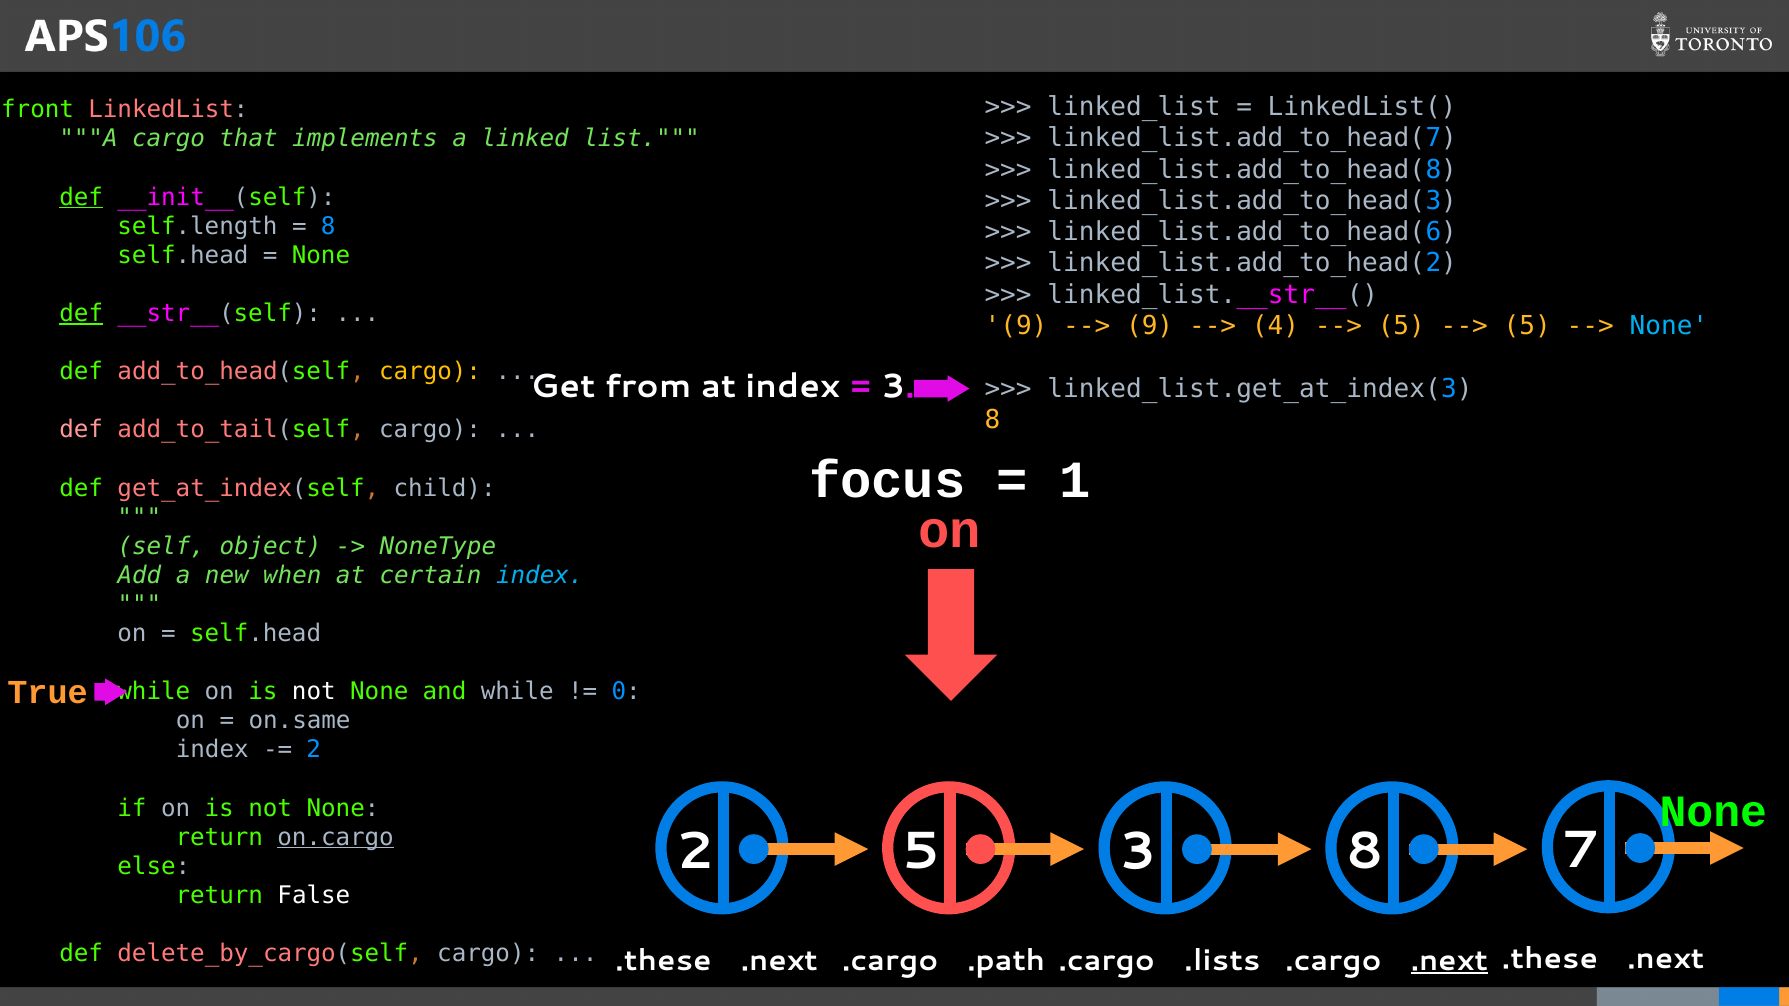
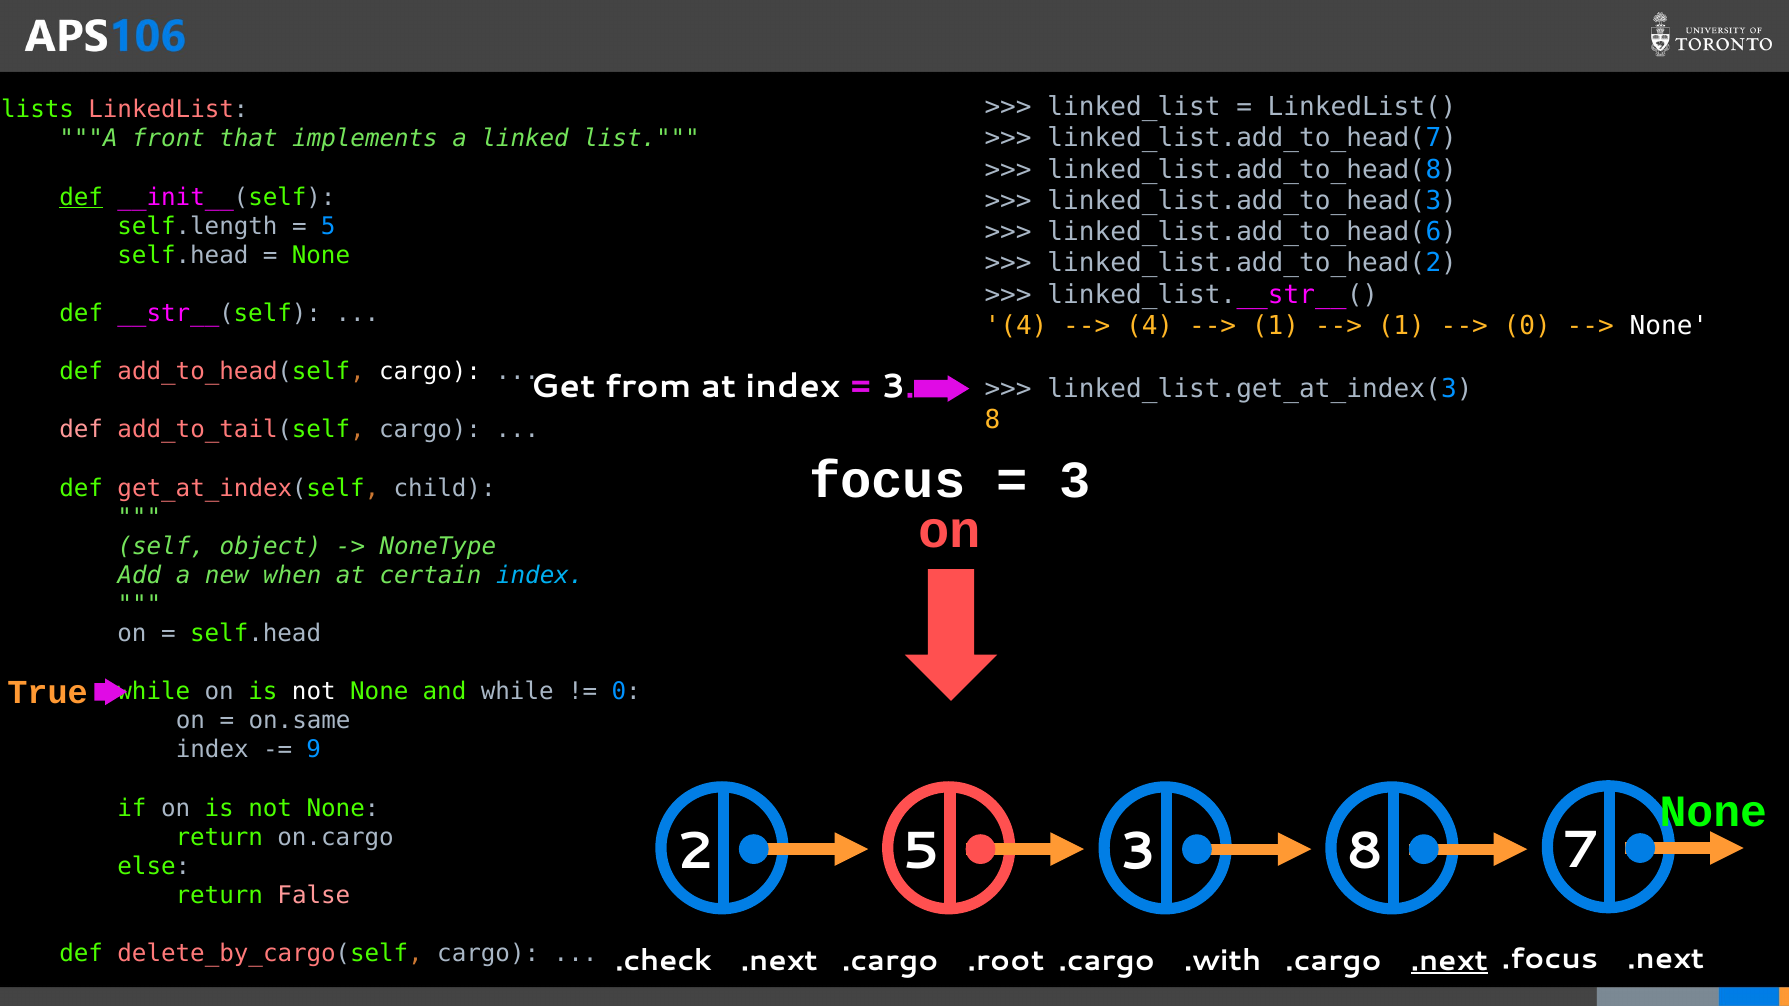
front: front -> lists
A cargo: cargo -> front
8 at (328, 226): 8 -> 5
def at (81, 314) underline: present -> none
9 at (1016, 326): 9 -> 4
9 at (1150, 326): 9 -> 4
4 at (1276, 326): 4 -> 1
5 at (1401, 326): 5 -> 1
5 at (1527, 326): 5 -> 0
None at (1669, 326) colour: light blue -> white
cargo at (430, 372) colour: yellow -> white
1 at (1075, 481): 1 -> 3
2 at (314, 750): 2 -> 9
on.cargo underline: present -> none
False colour: white -> pink
.these at (1550, 959): .these -> .focus
.these at (663, 960): .these -> .check
.path: .path -> .root
.lists: .lists -> .with
